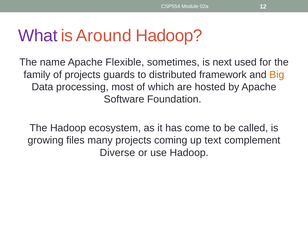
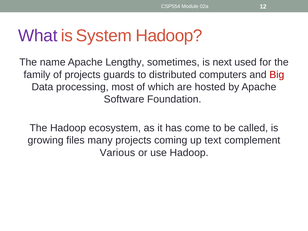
Around: Around -> System
Flexible: Flexible -> Lengthy
framework: framework -> computers
Big colour: orange -> red
Diverse: Diverse -> Various
